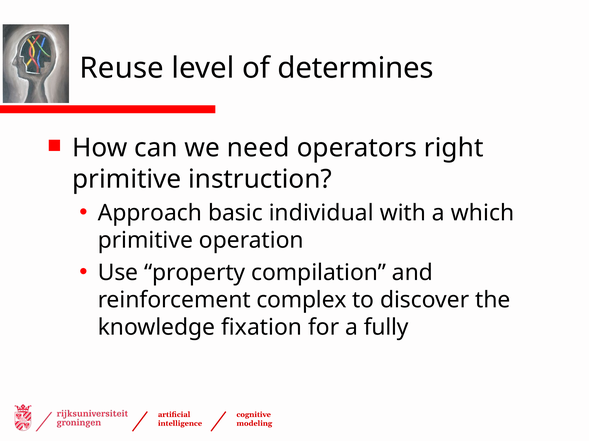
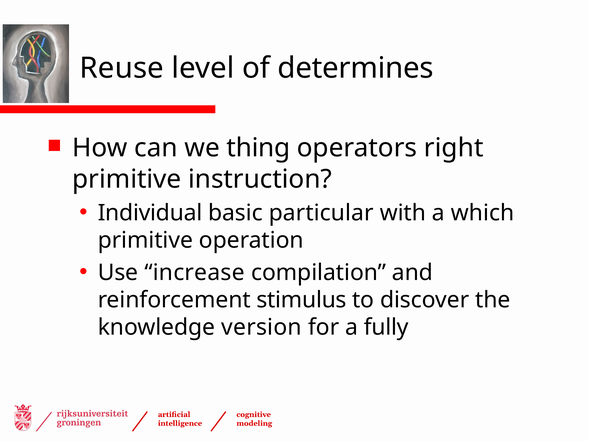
need: need -> thing
Approach: Approach -> Individual
individual: individual -> particular
property: property -> increase
complex: complex -> stimulus
fixation: fixation -> version
